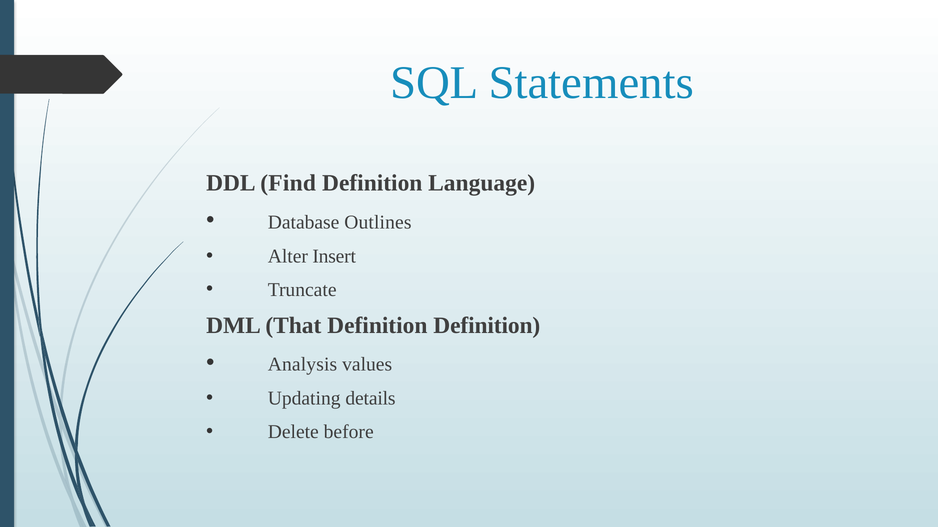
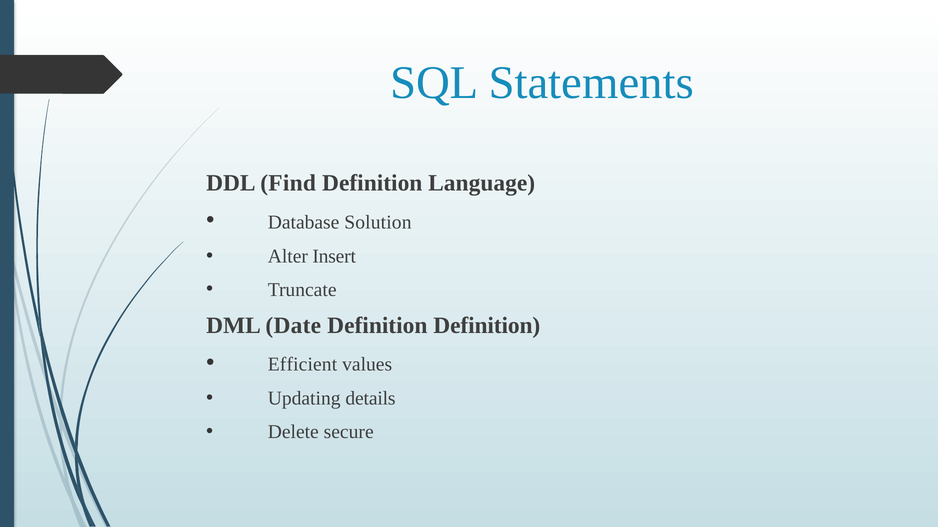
Outlines: Outlines -> Solution
That: That -> Date
Analysis: Analysis -> Efficient
before: before -> secure
